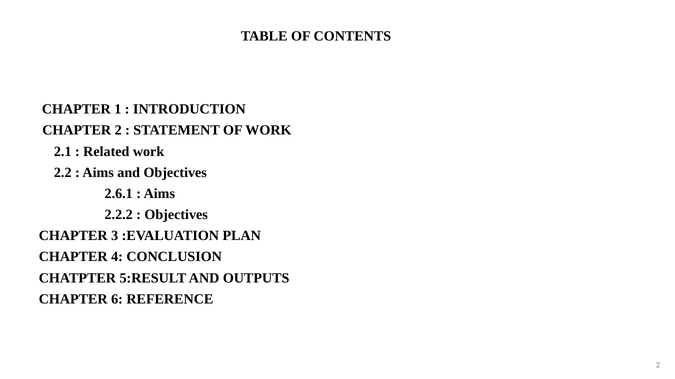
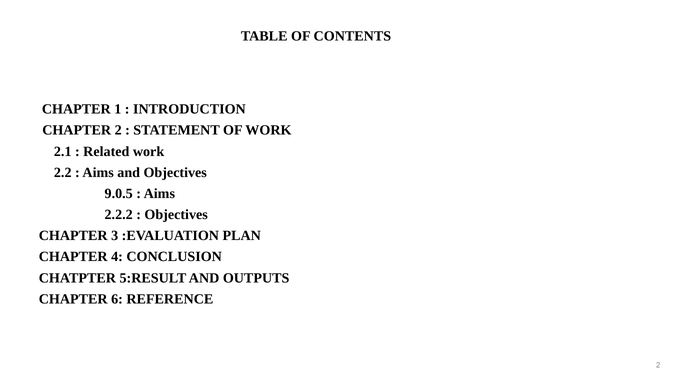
2.6.1: 2.6.1 -> 9.0.5
